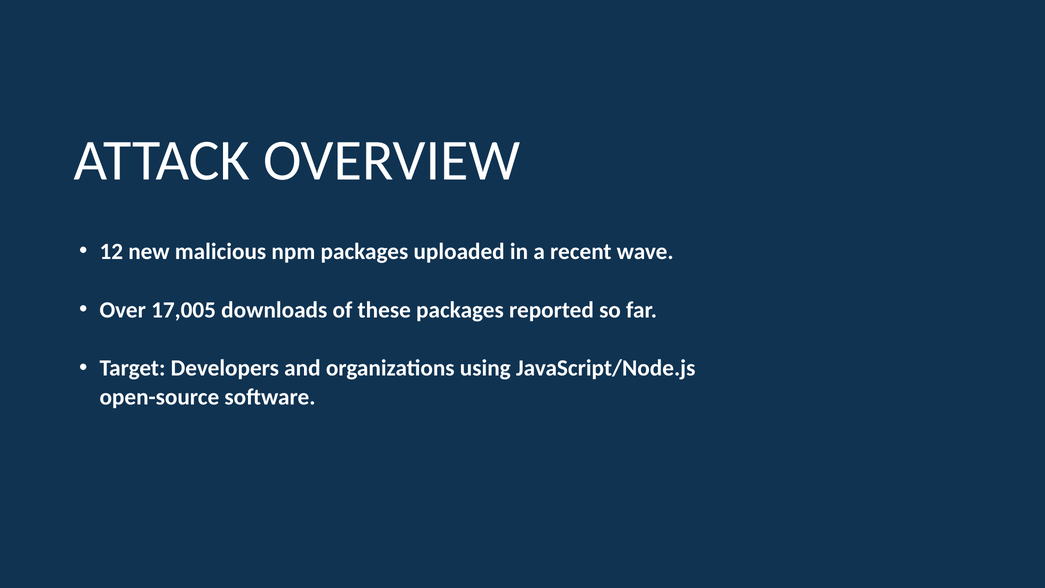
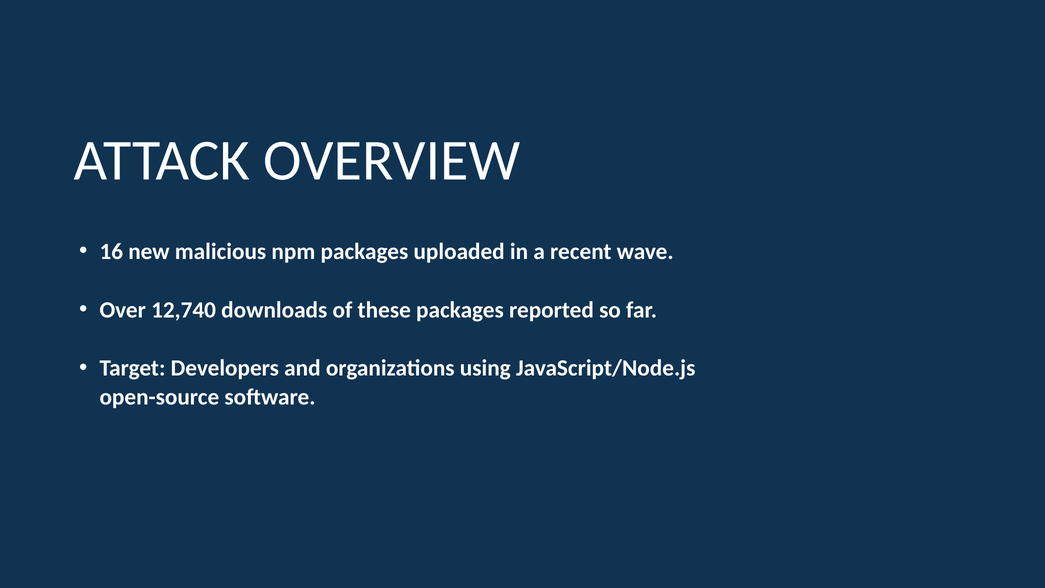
12: 12 -> 16
17,005: 17,005 -> 12,740
